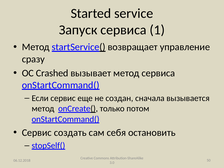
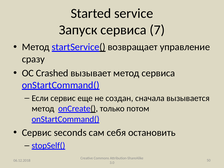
1: 1 -> 7
создать: создать -> seconds
